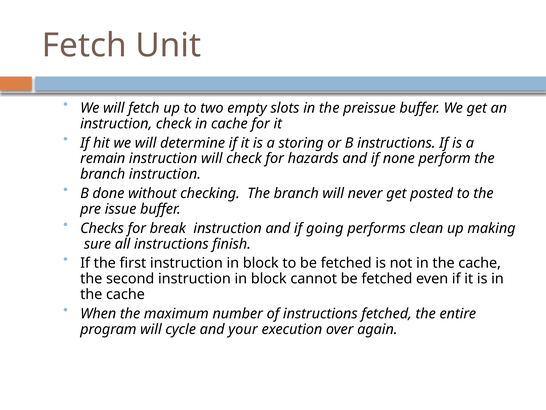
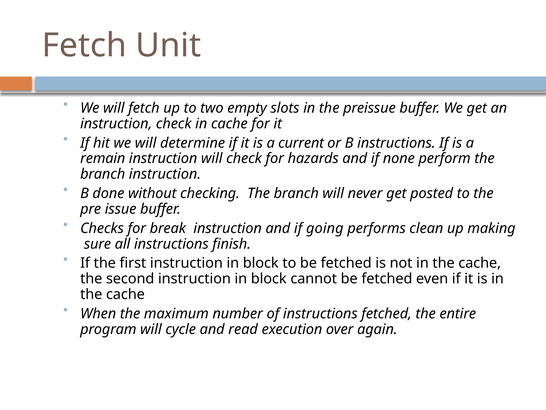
storing: storing -> current
your: your -> read
